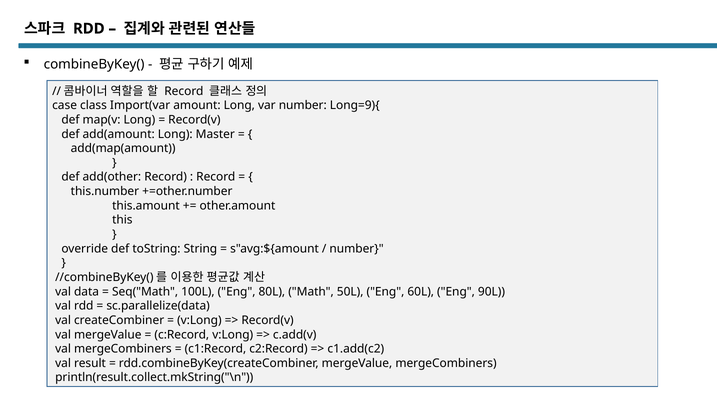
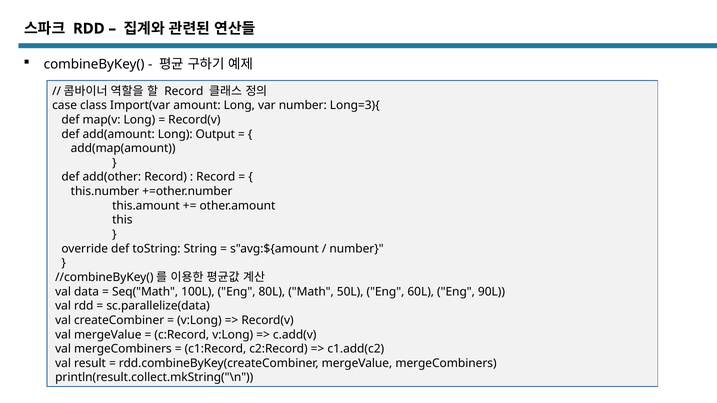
Long=9){: Long=9){ -> Long=3){
Master: Master -> Output
